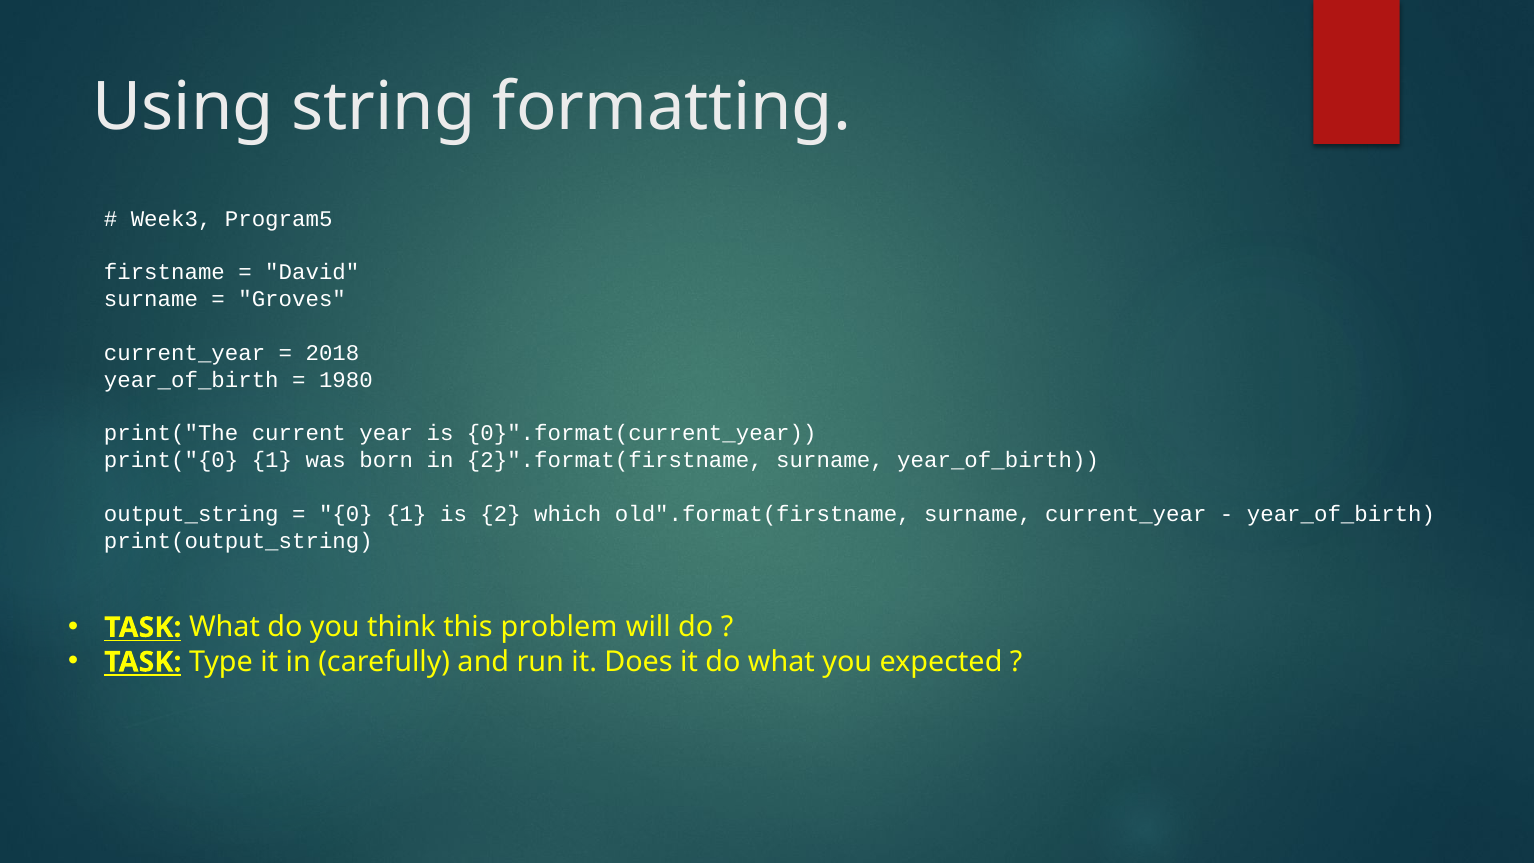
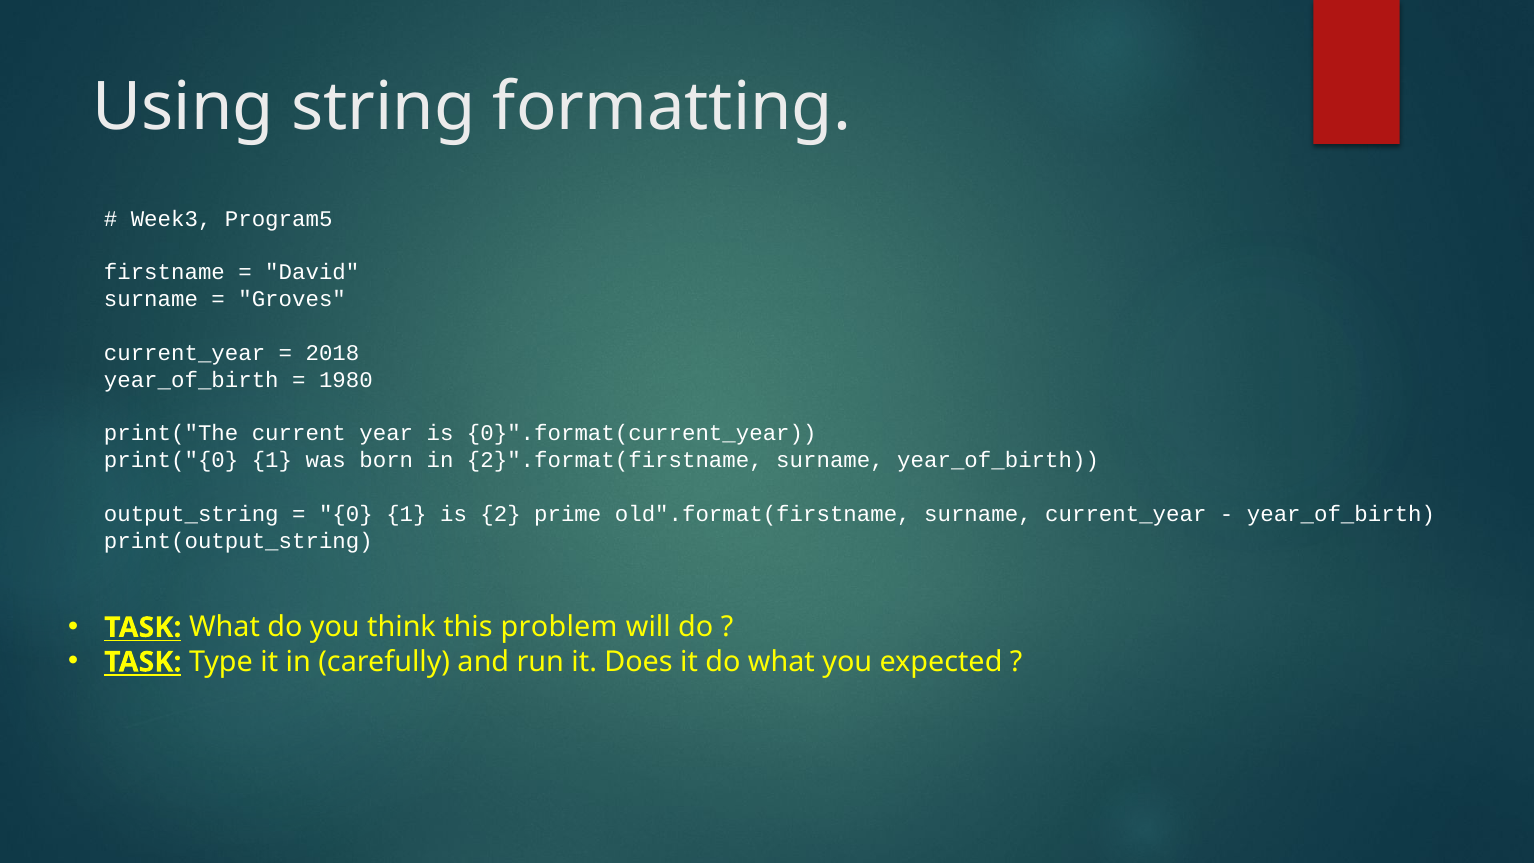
which: which -> prime
